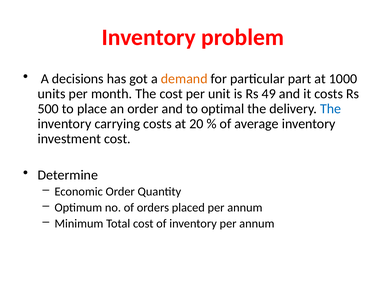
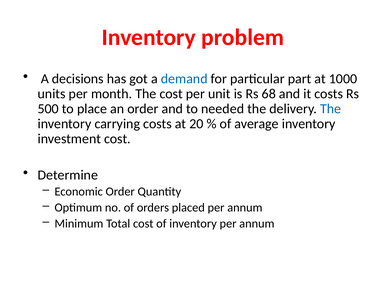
demand colour: orange -> blue
49: 49 -> 68
optimal: optimal -> needed
